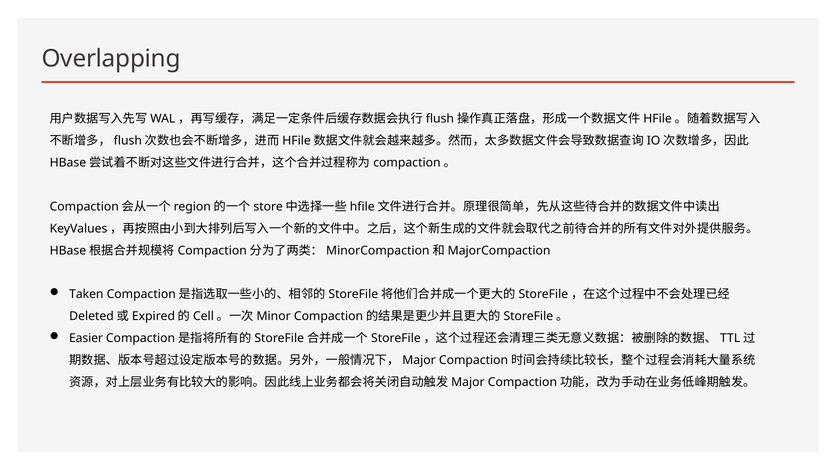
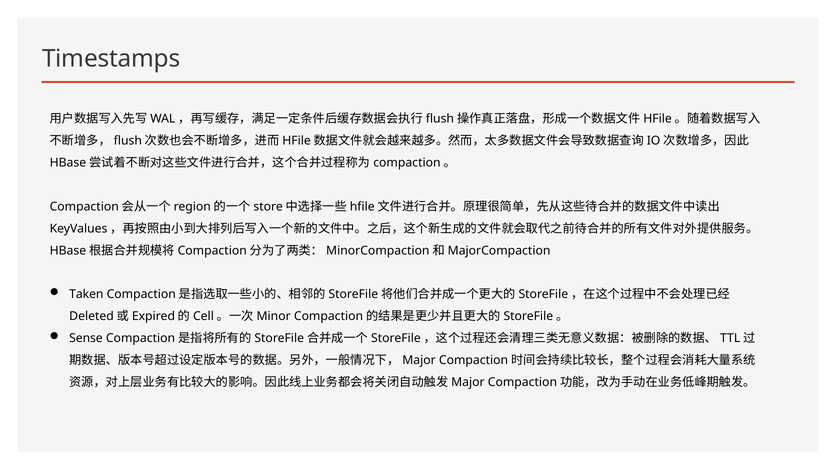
Overlapping: Overlapping -> Timestamps
Easier: Easier -> Sense
